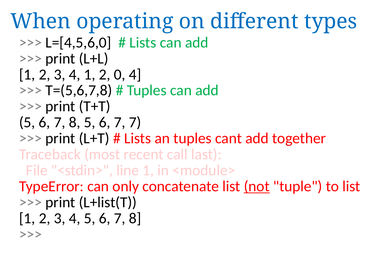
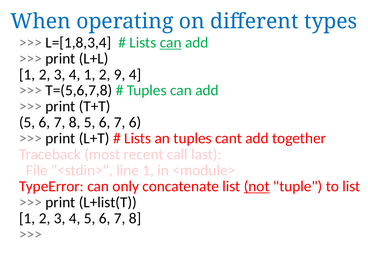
L=[4,5,6,0: L=[4,5,6,0 -> L=[1,8,3,4
can at (171, 43) underline: none -> present
0: 0 -> 9
7 7: 7 -> 6
